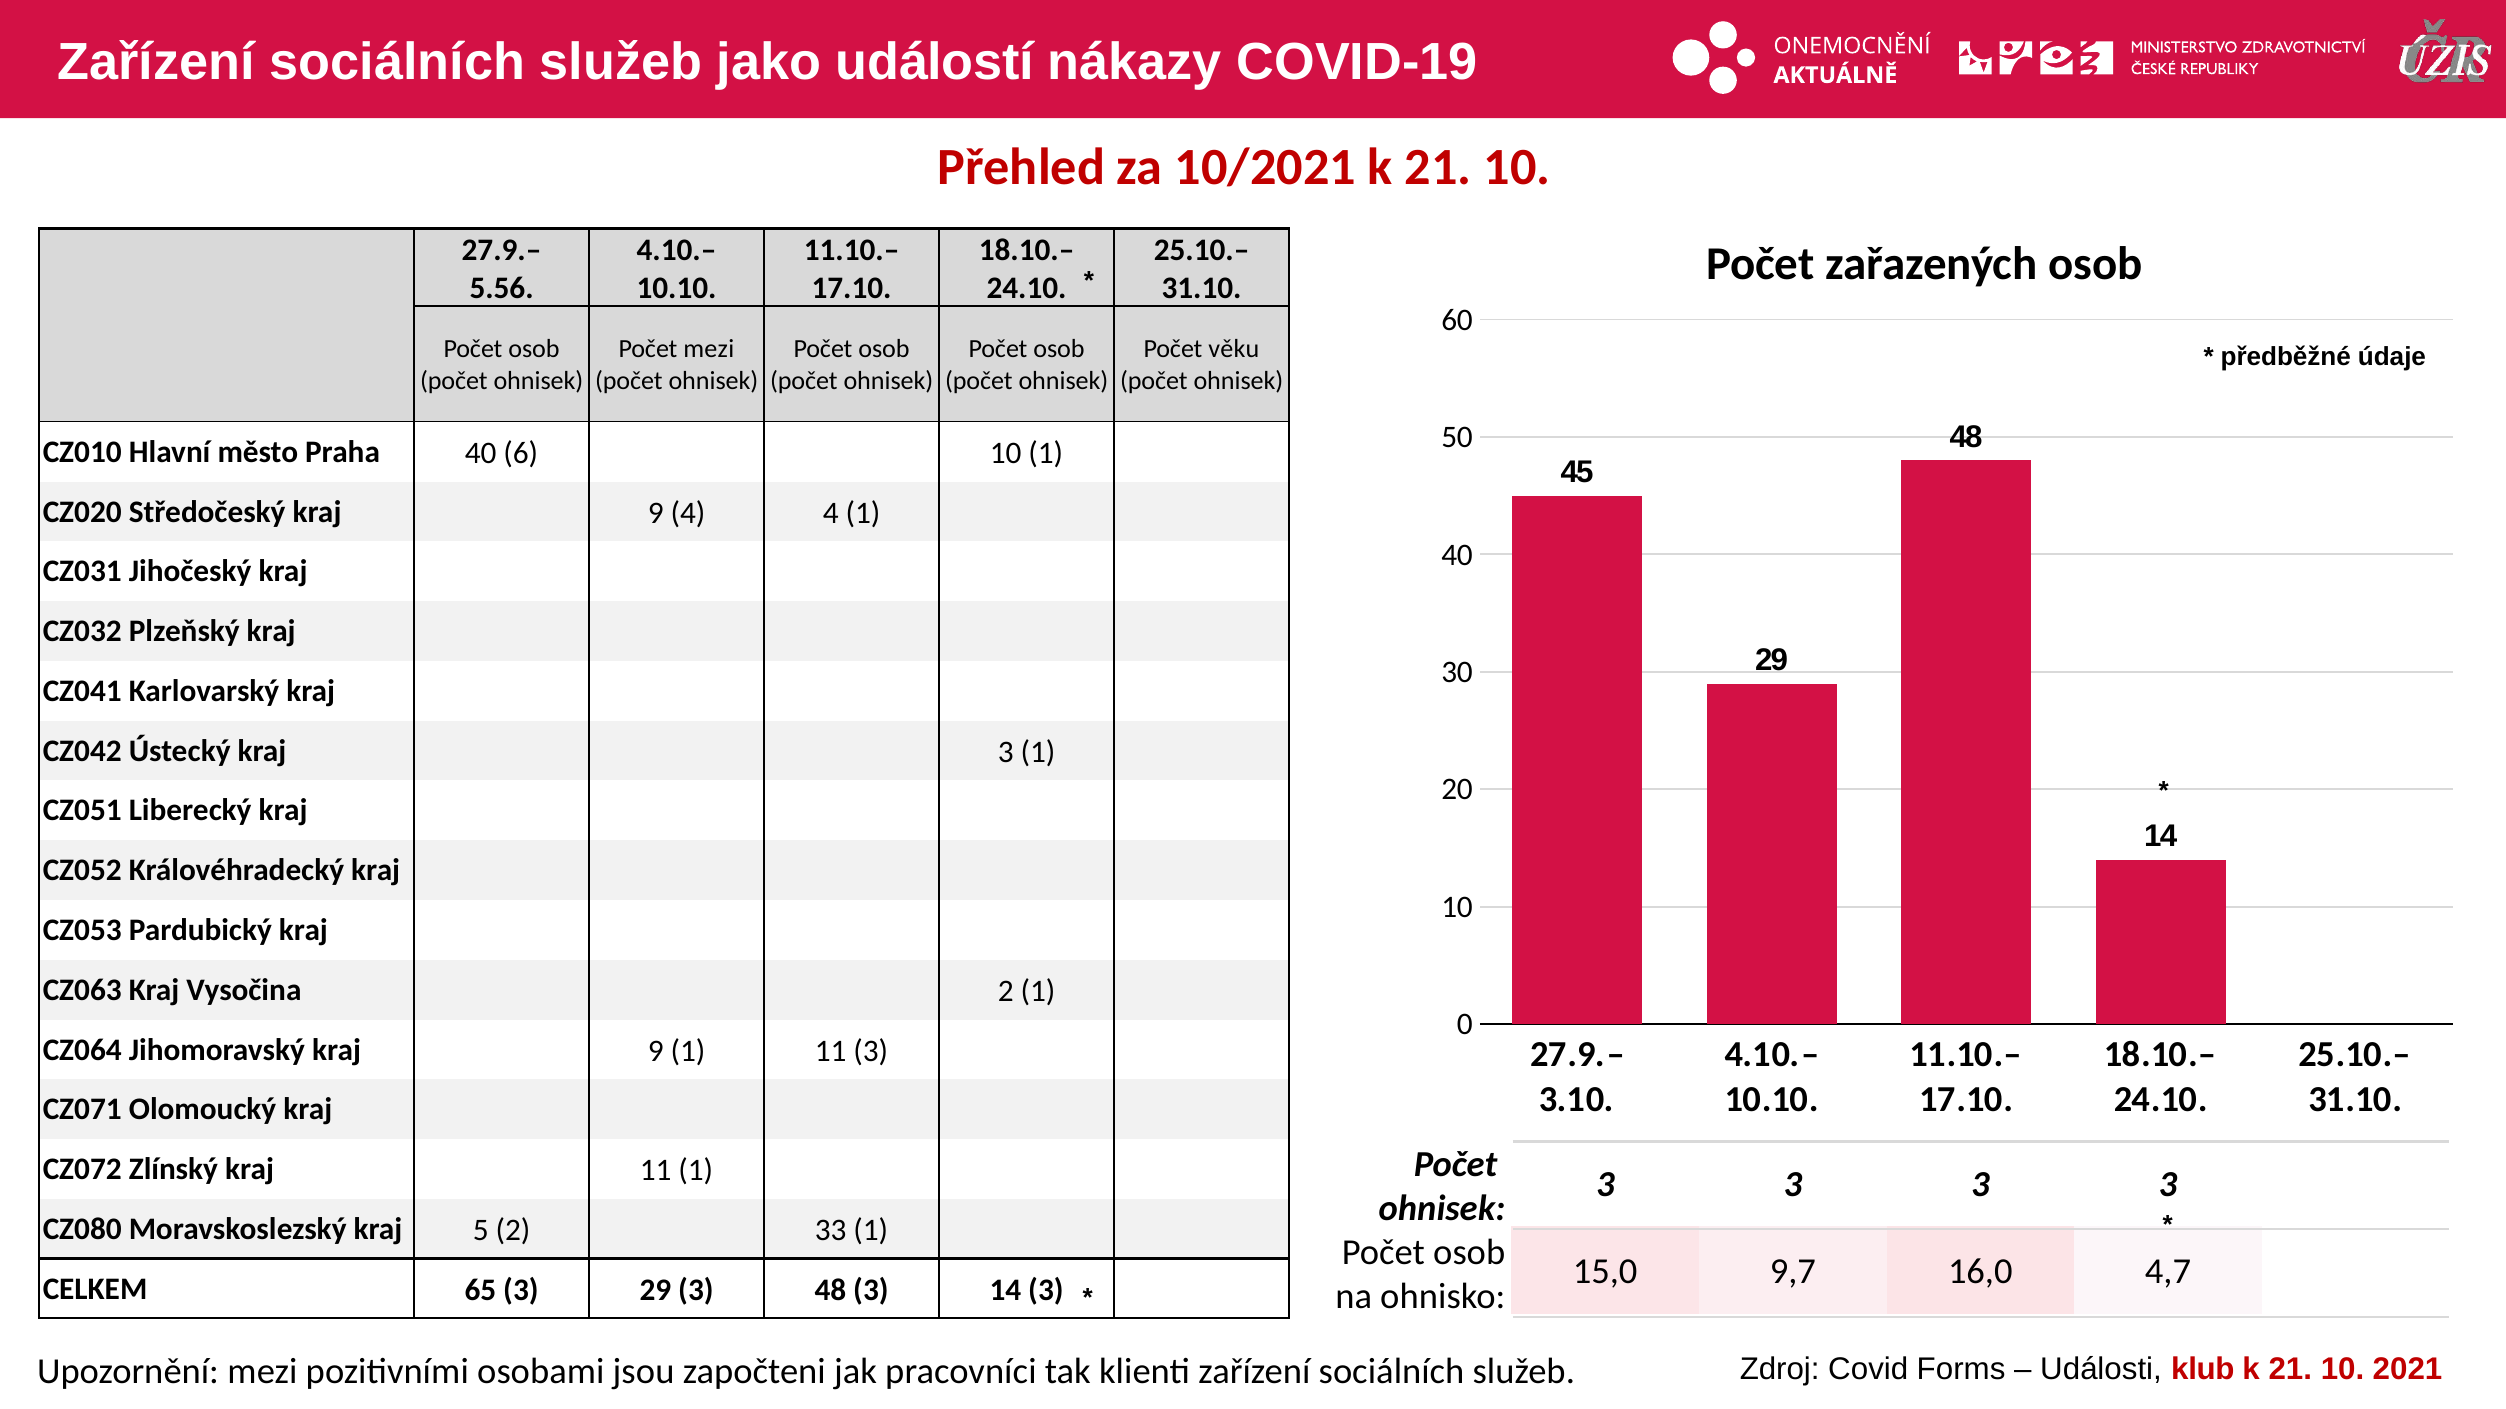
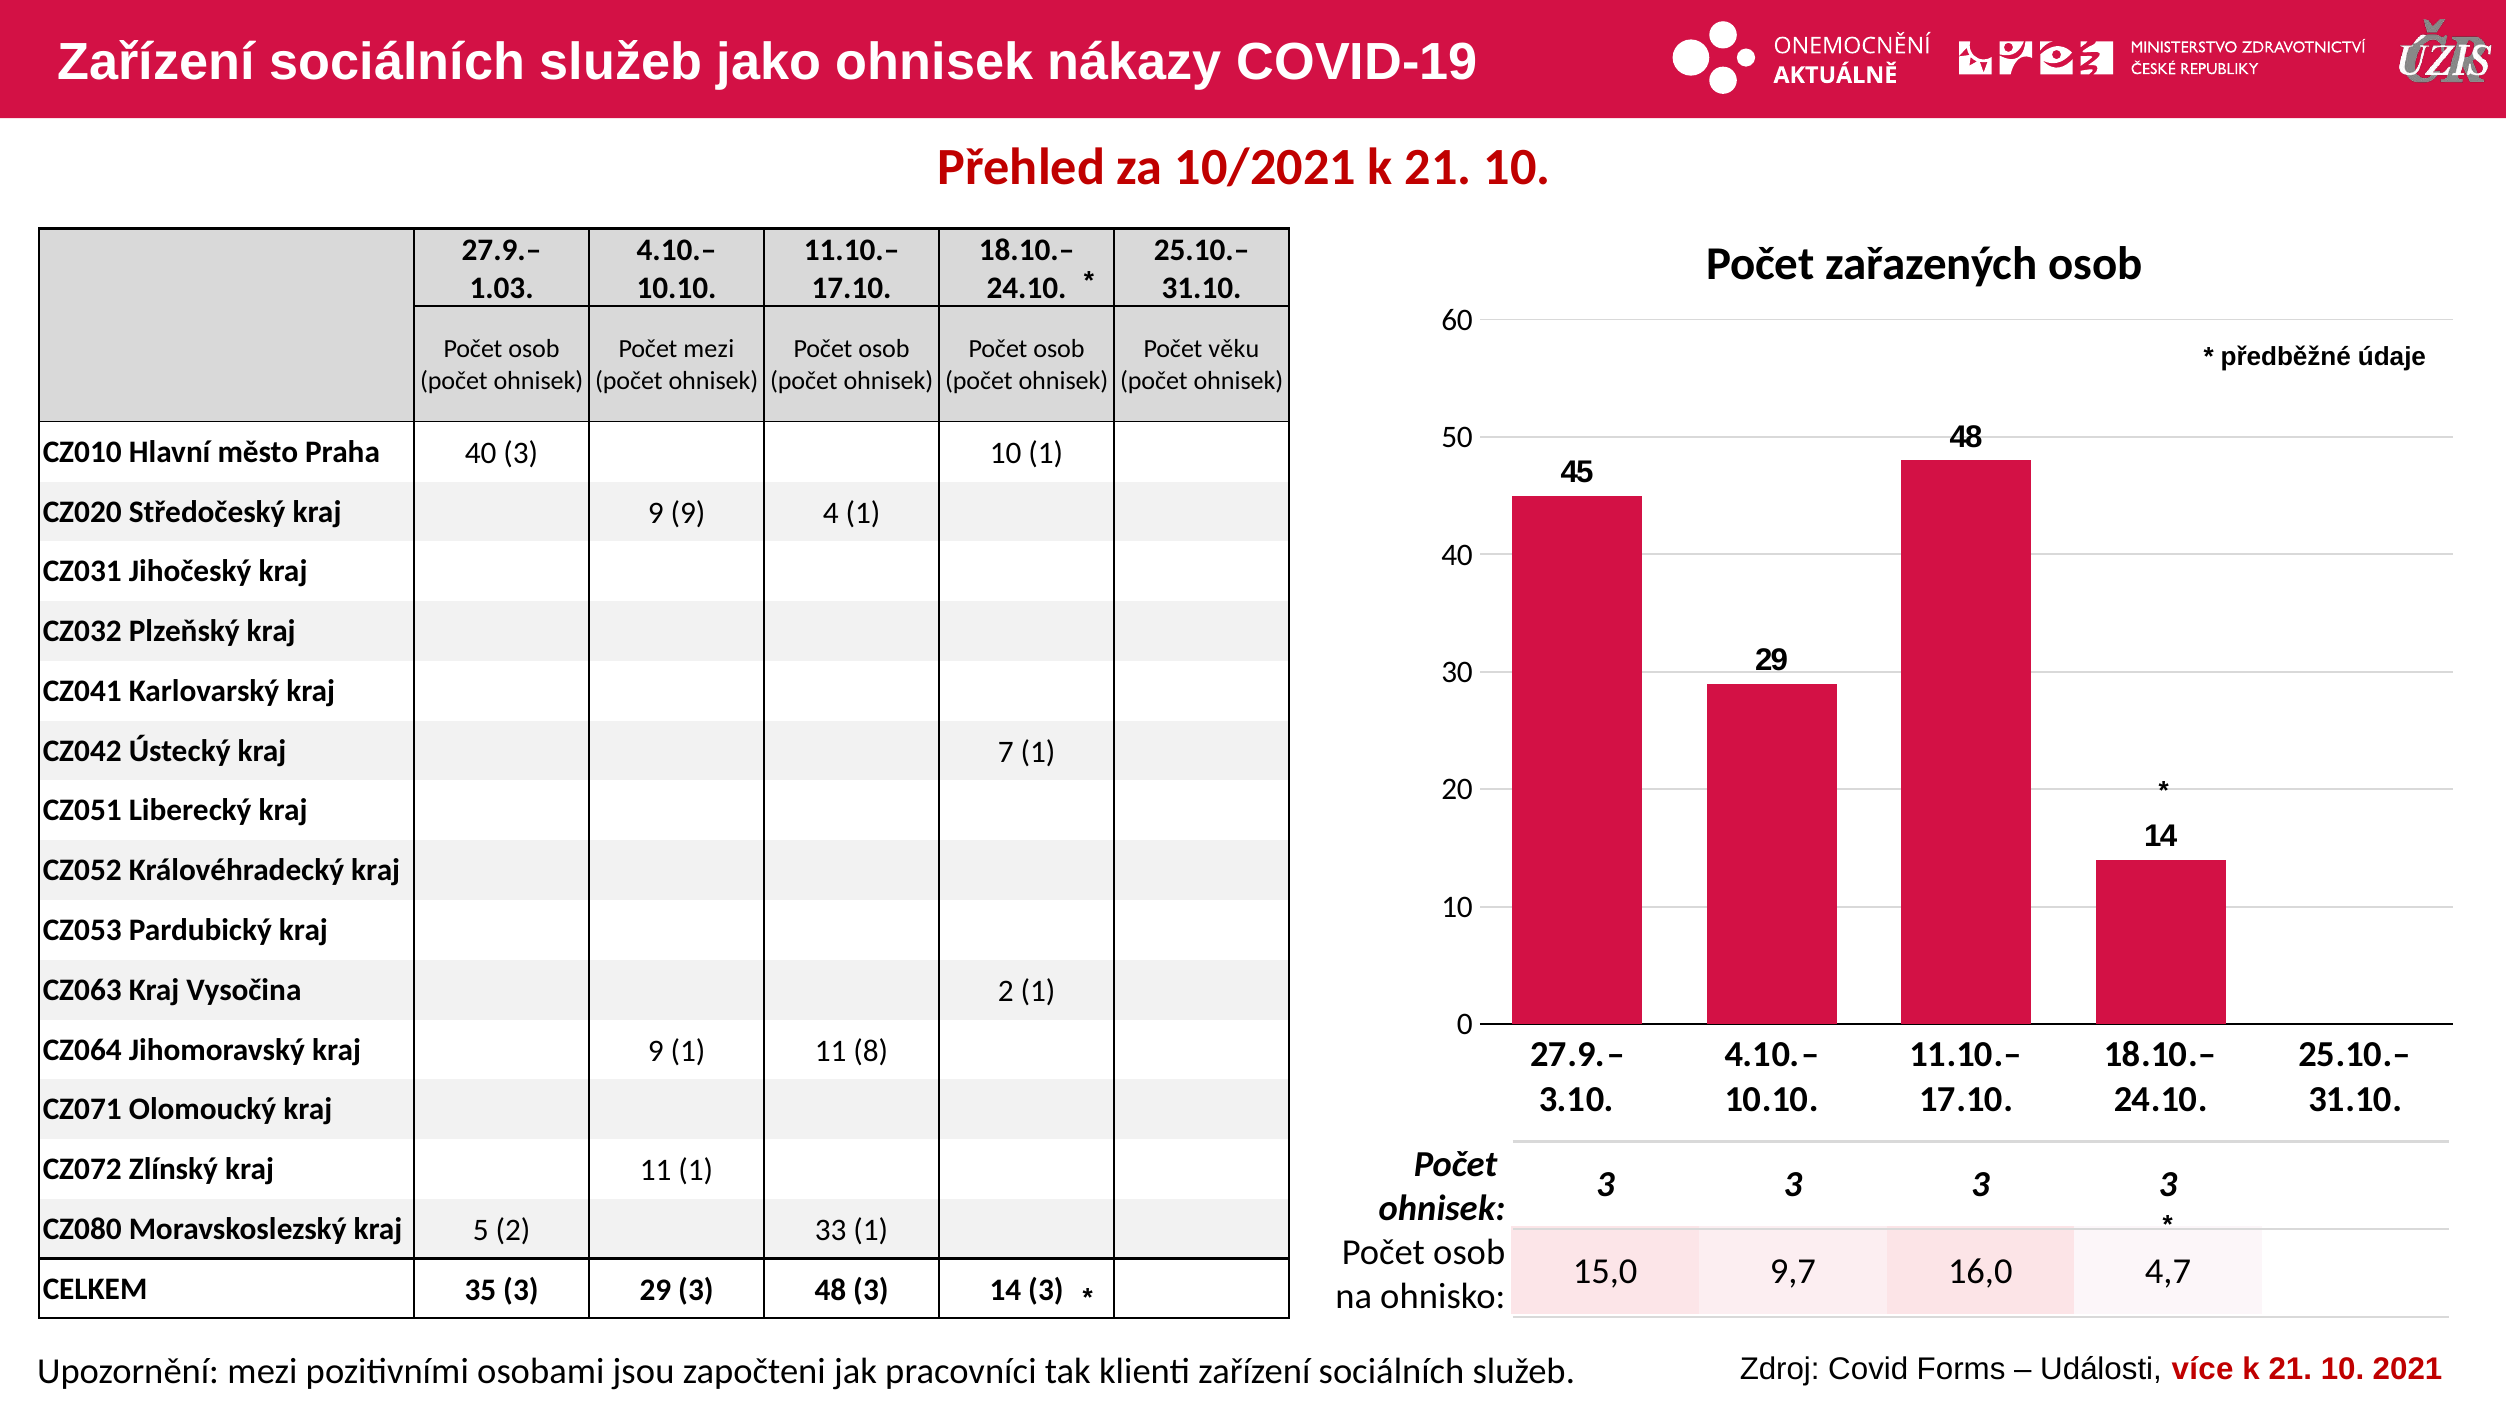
jako událostí: událostí -> ohnisek
5.56: 5.56 -> 1.03
40 6: 6 -> 3
9 4: 4 -> 9
kraj 3: 3 -> 7
11 3: 3 -> 8
65: 65 -> 35
klub: klub -> více
